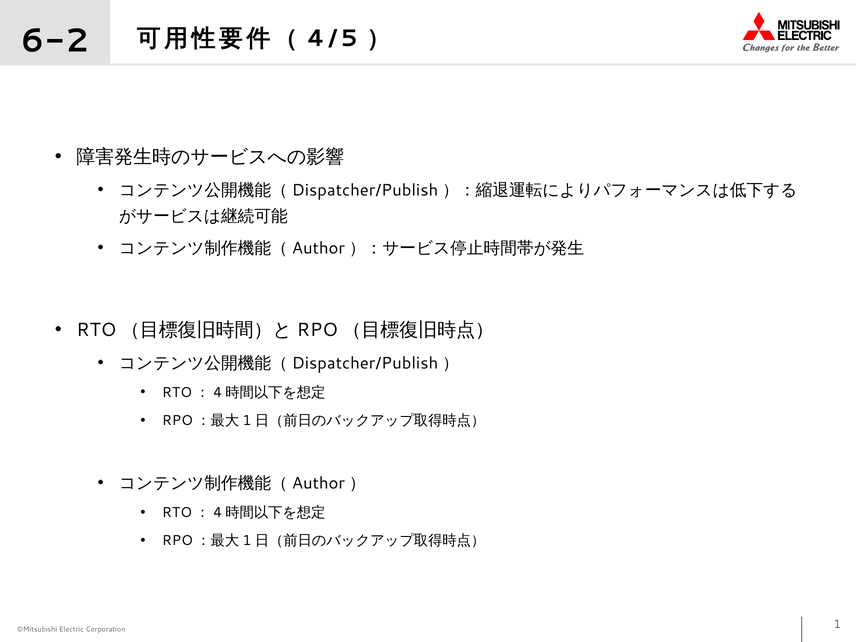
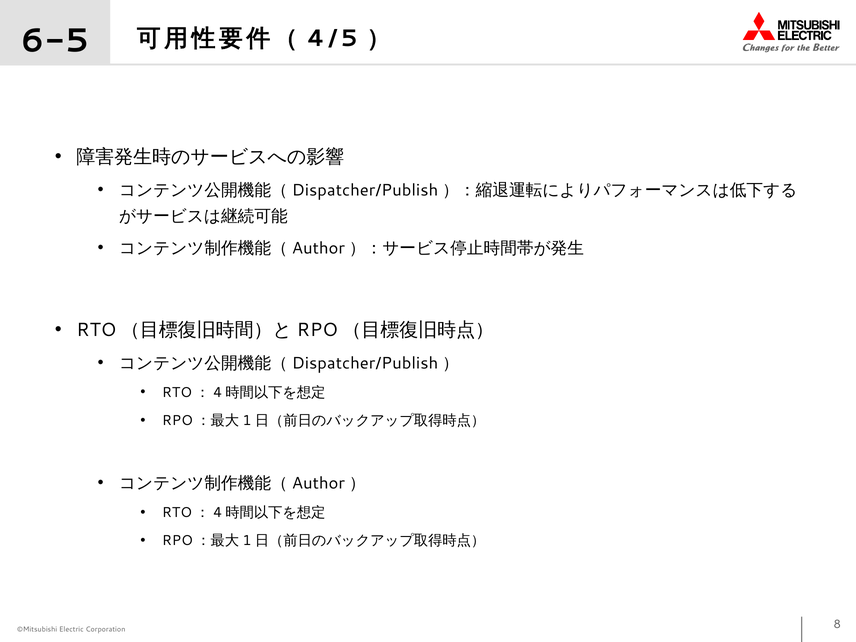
6-2: 6-2 -> 6-5
1: 1 -> 8
